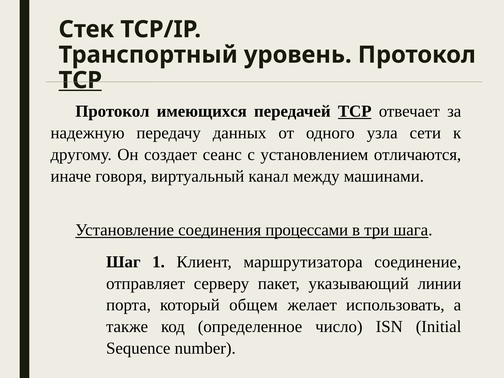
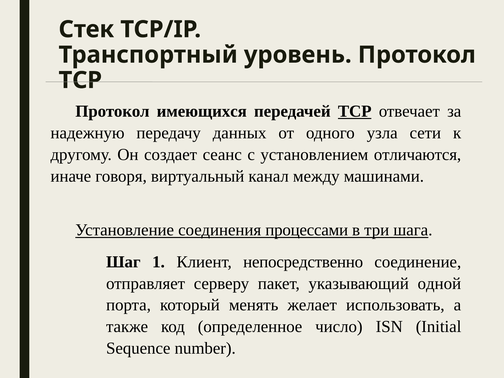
TCP at (80, 80) underline: present -> none
маршрутизатора: маршрутизатора -> непосредственно
линии: линии -> одной
общем: общем -> менять
